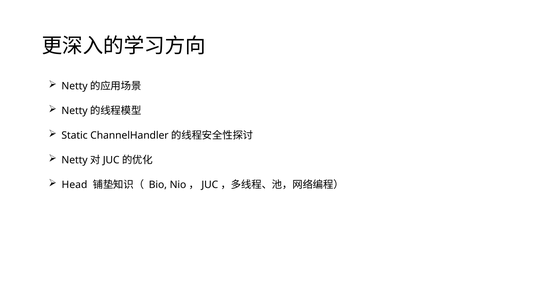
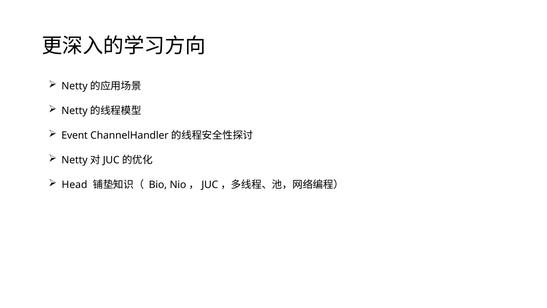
Static: Static -> Event
